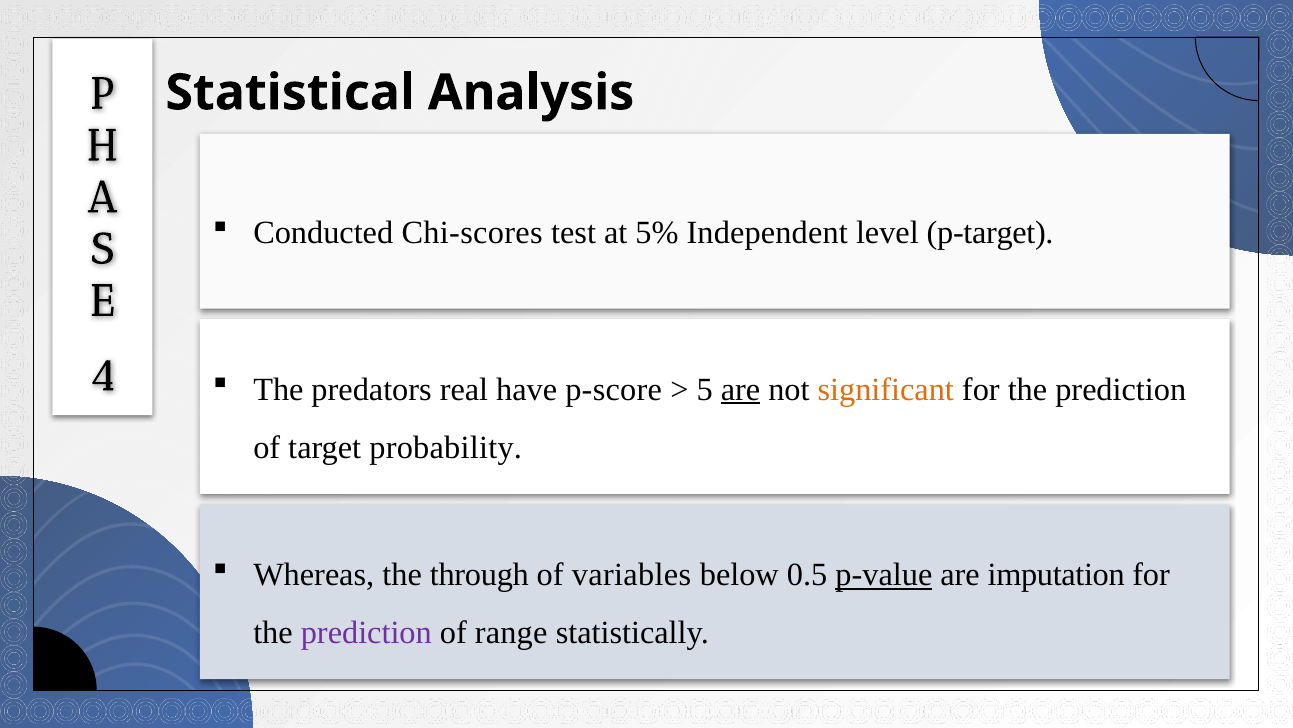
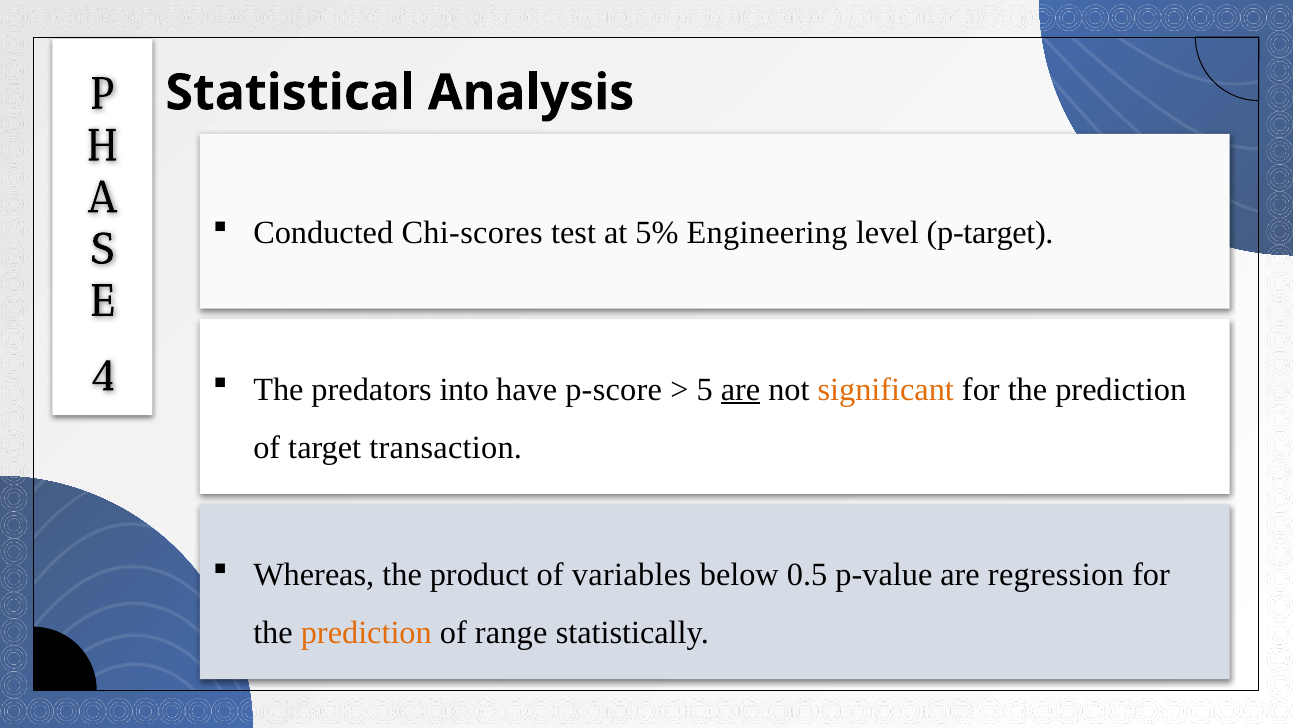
Independent: Independent -> Engineering
real: real -> into
probability: probability -> transaction
through: through -> product
p-value underline: present -> none
imputation: imputation -> regression
prediction at (366, 632) colour: purple -> orange
